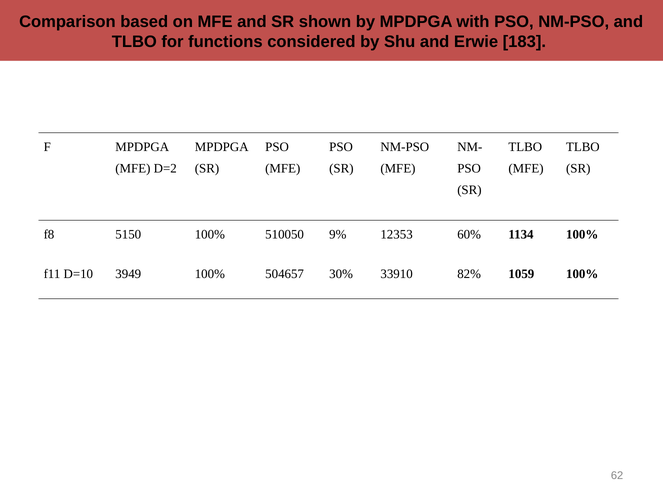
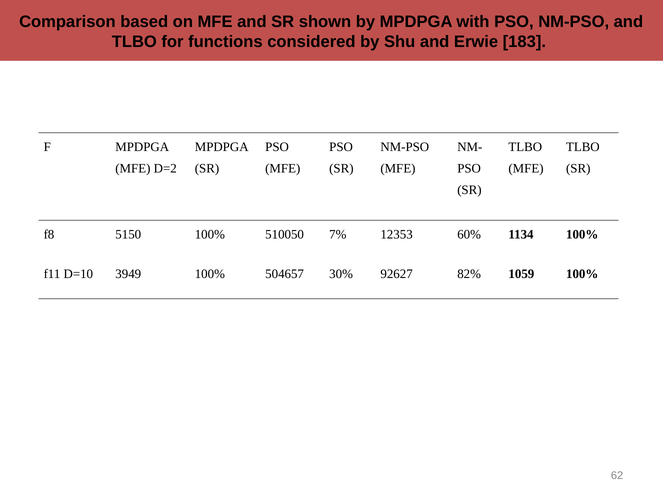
9%: 9% -> 7%
33910: 33910 -> 92627
